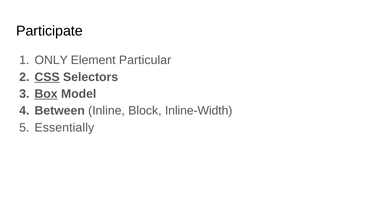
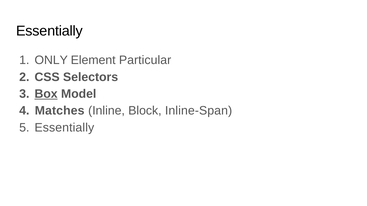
Participate at (49, 31): Participate -> Essentially
CSS underline: present -> none
Between: Between -> Matches
Inline-Width: Inline-Width -> Inline-Span
